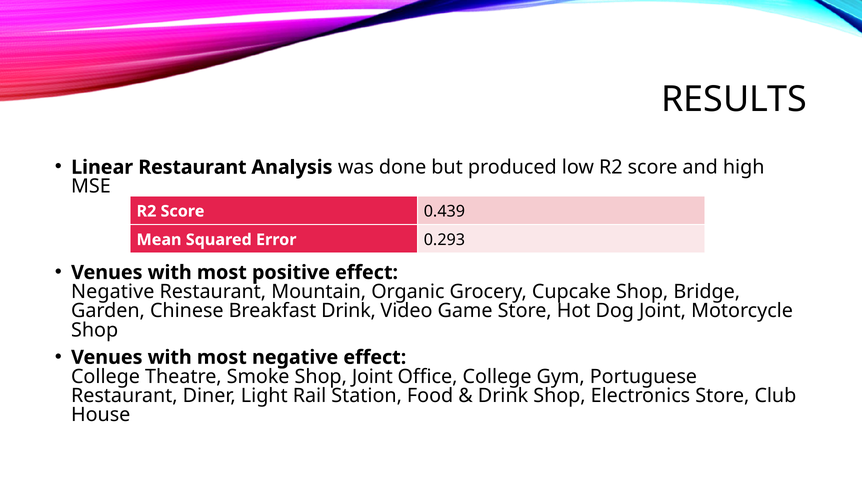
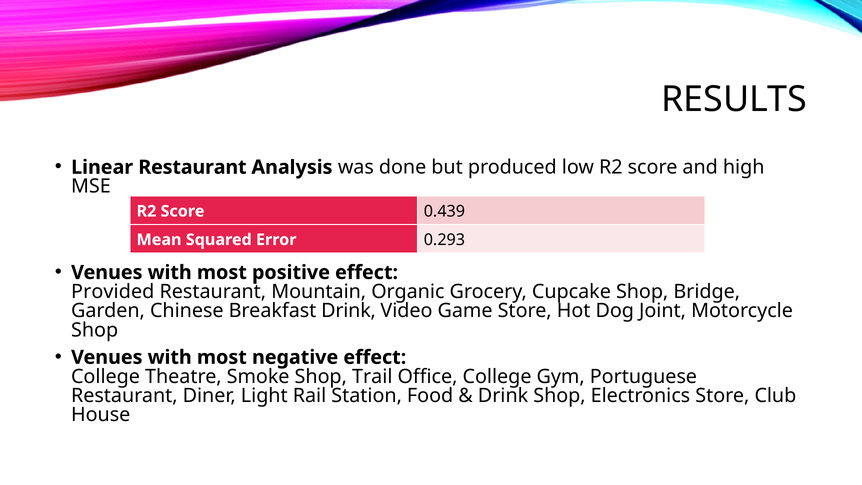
Negative at (113, 292): Negative -> Provided
Shop Joint: Joint -> Trail
